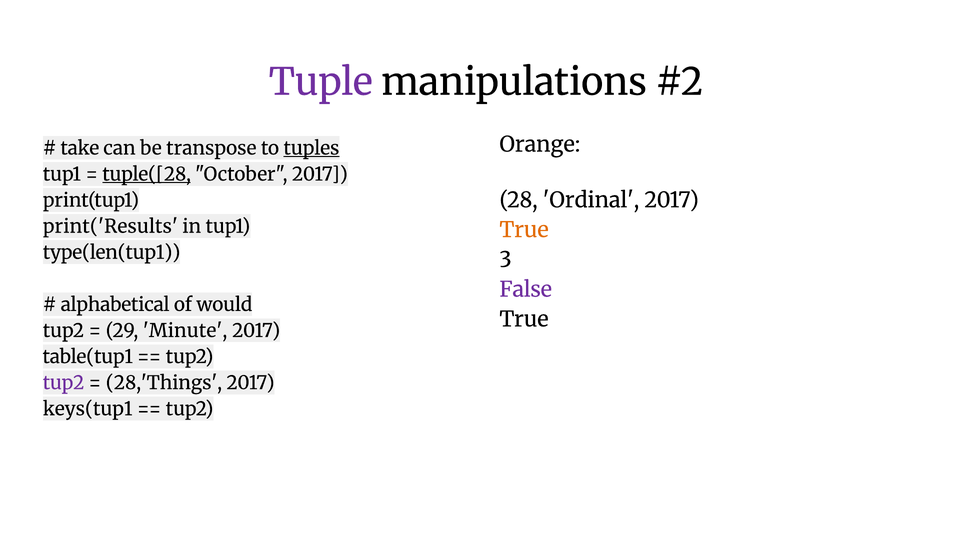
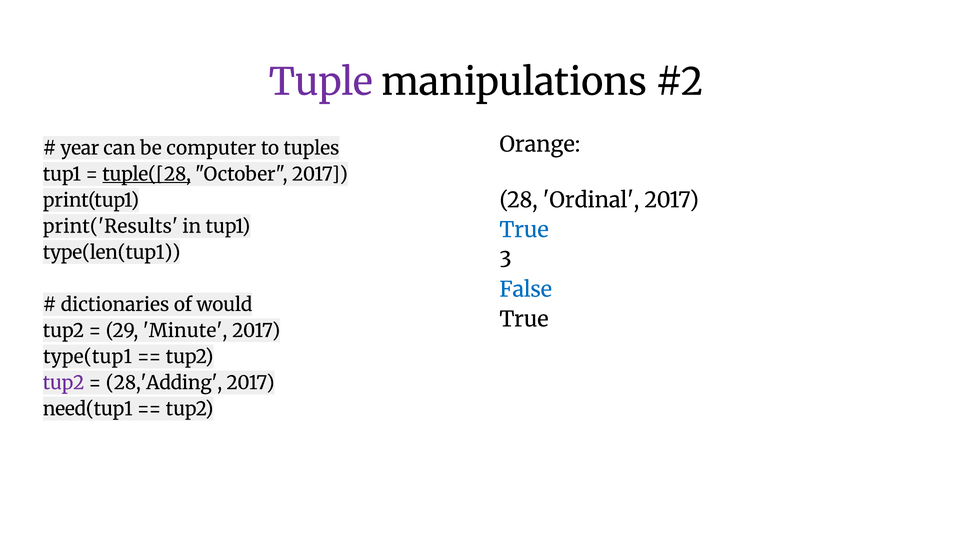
take: take -> year
transpose: transpose -> computer
tuples underline: present -> none
True at (524, 230) colour: orange -> blue
False colour: purple -> blue
alphabetical: alphabetical -> dictionaries
table(tup1: table(tup1 -> type(tup1
28,'Things: 28,'Things -> 28,'Adding
keys(tup1: keys(tup1 -> need(tup1
